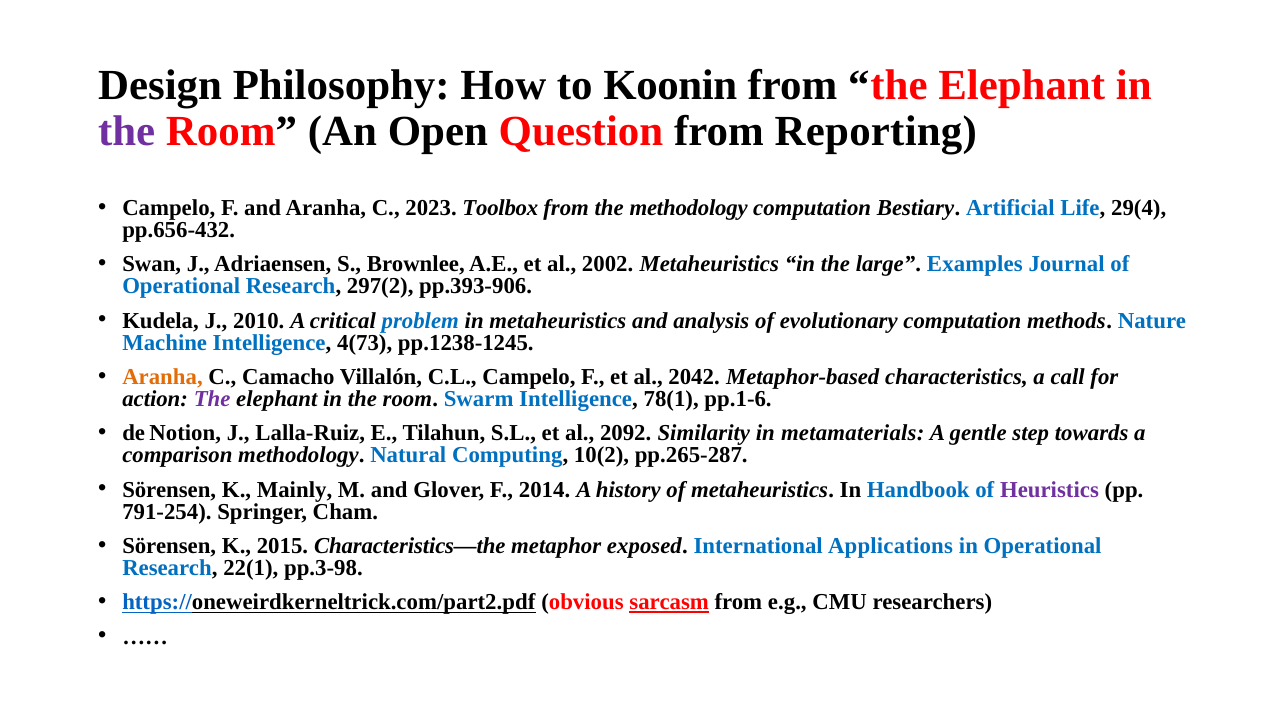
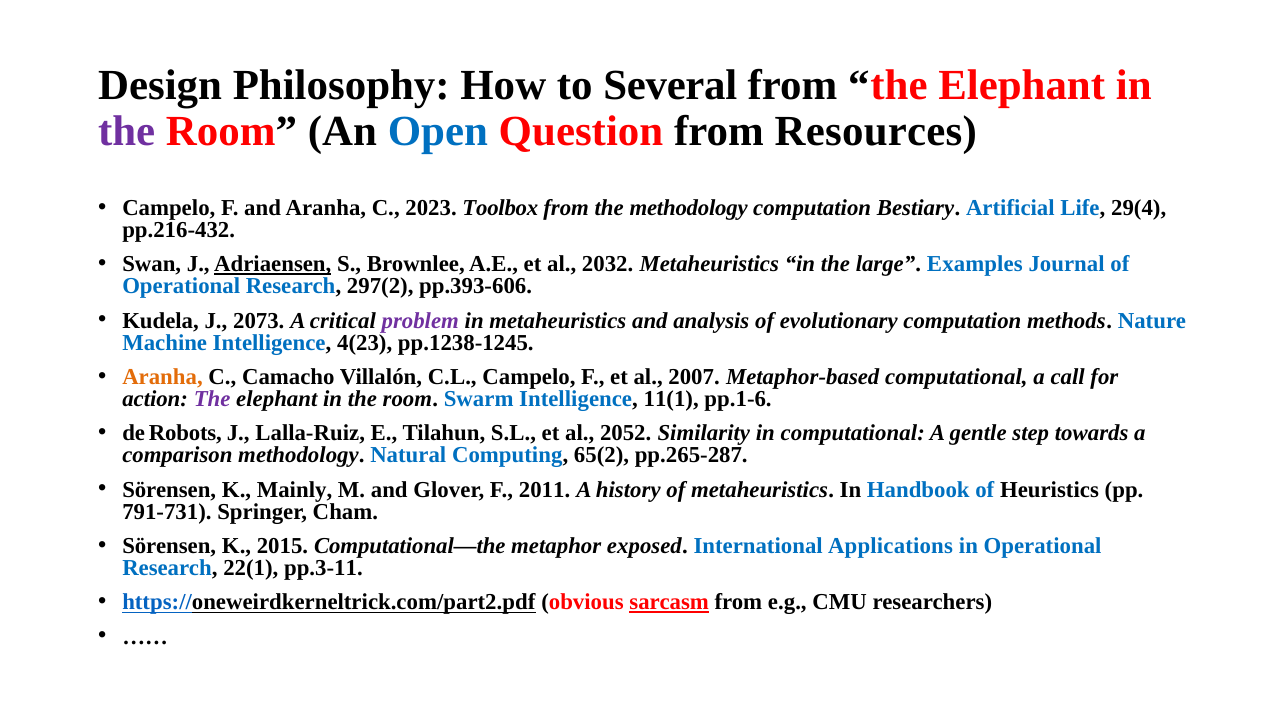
Koonin: Koonin -> Several
Open colour: black -> blue
Reporting: Reporting -> Resources
pp.656-432: pp.656-432 -> pp.216-432
Adriaensen underline: none -> present
2002: 2002 -> 2032
pp.393-906: pp.393-906 -> pp.393-606
2010: 2010 -> 2073
problem colour: blue -> purple
4(73: 4(73 -> 4(23
2042: 2042 -> 2007
Metaphor-based characteristics: characteristics -> computational
78(1: 78(1 -> 11(1
Notion: Notion -> Robots
2092: 2092 -> 2052
in metamaterials: metamaterials -> computational
10(2: 10(2 -> 65(2
2014: 2014 -> 2011
Heuristics colour: purple -> black
791-254: 791-254 -> 791-731
Characteristics—the: Characteristics—the -> Computational—the
pp.3-98: pp.3-98 -> pp.3-11
